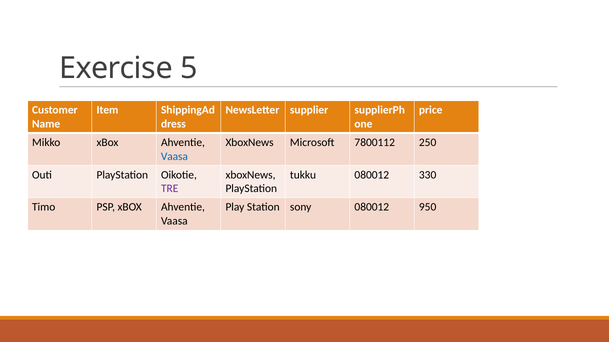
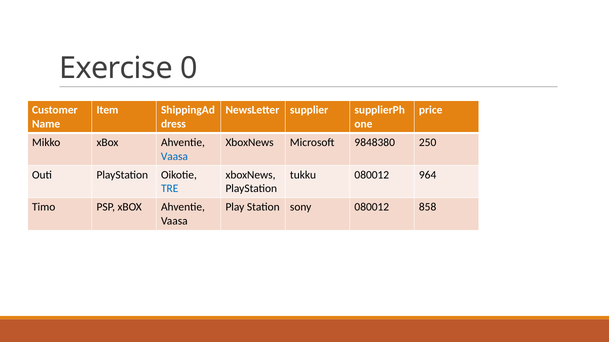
5: 5 -> 0
7800112: 7800112 -> 9848380
330: 330 -> 964
TRE colour: purple -> blue
950: 950 -> 858
